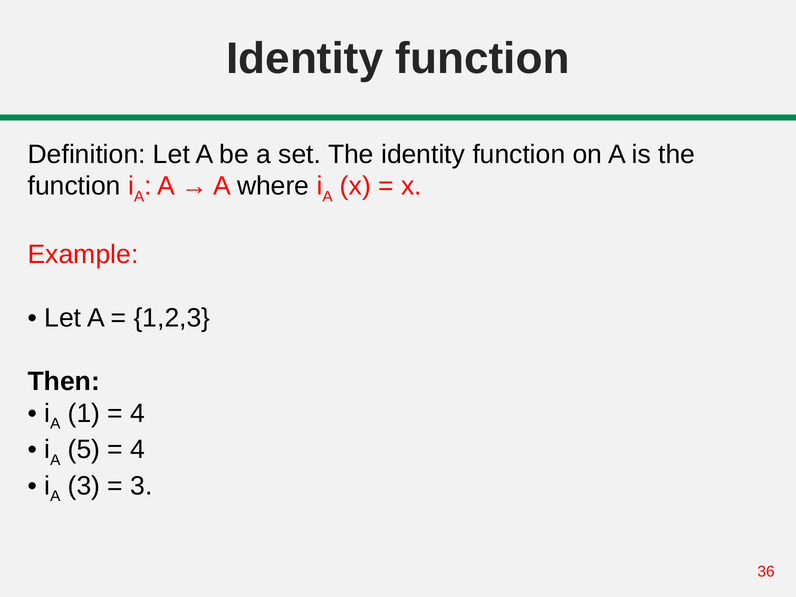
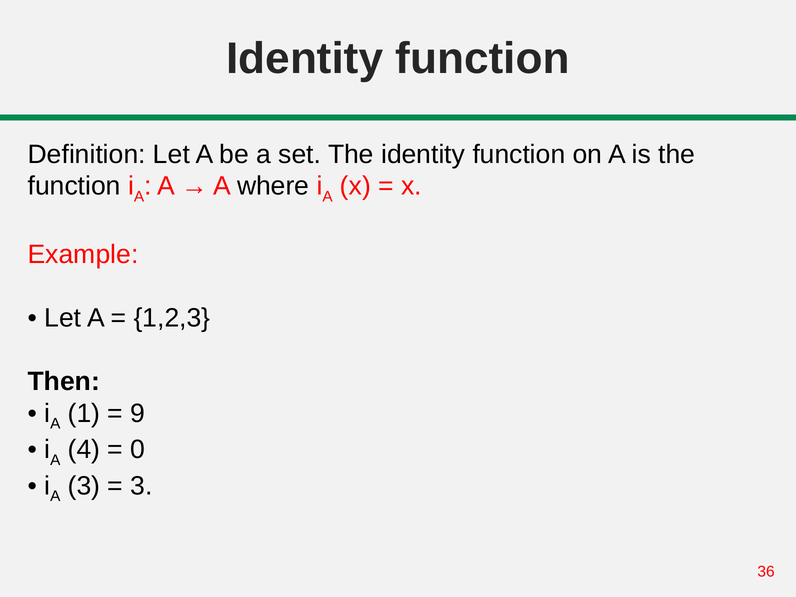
4 at (138, 413): 4 -> 9
5: 5 -> 4
4 at (138, 450): 4 -> 0
